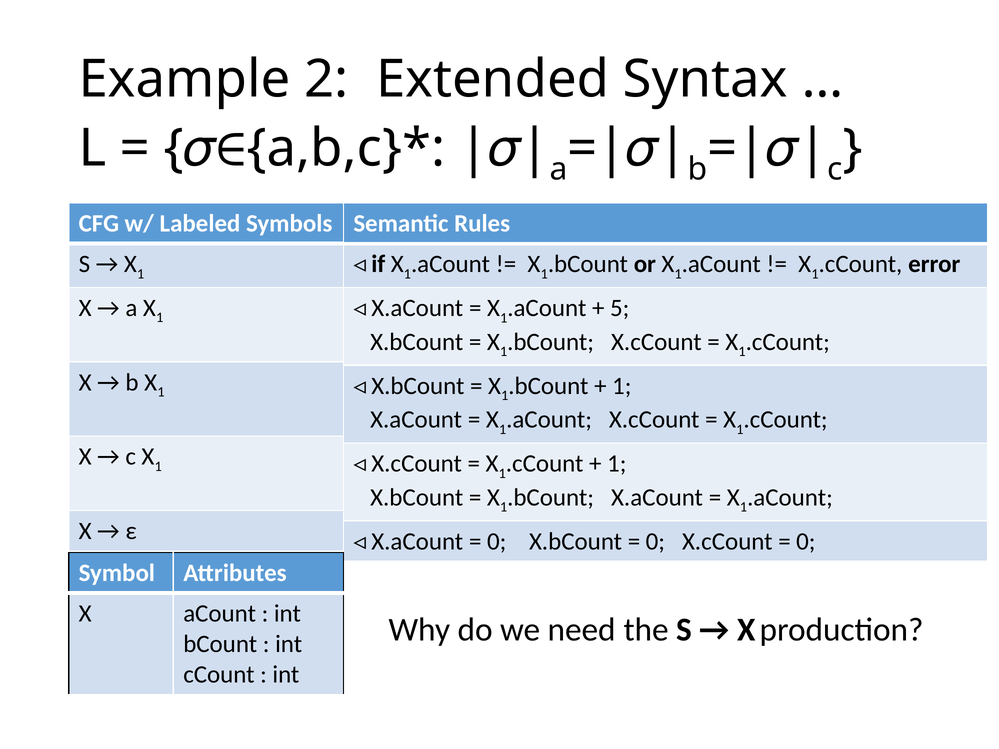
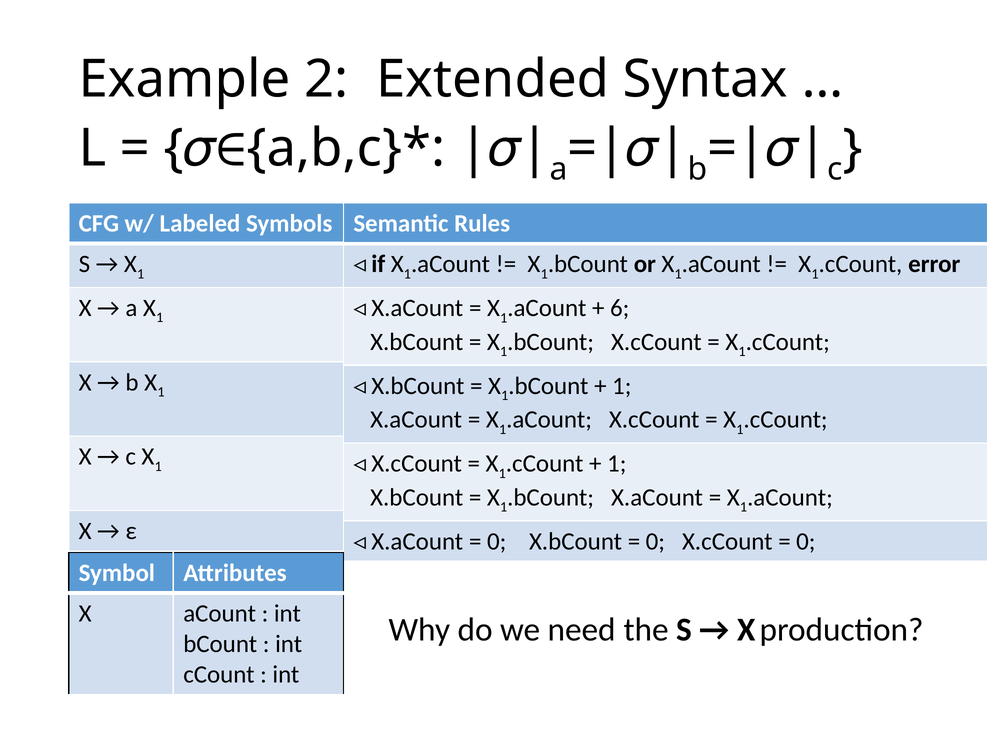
5: 5 -> 6
